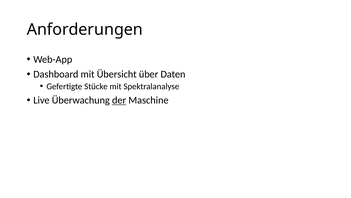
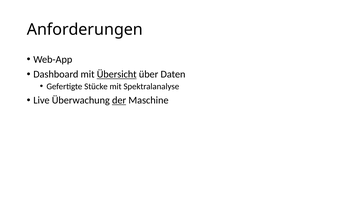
Übersicht underline: none -> present
